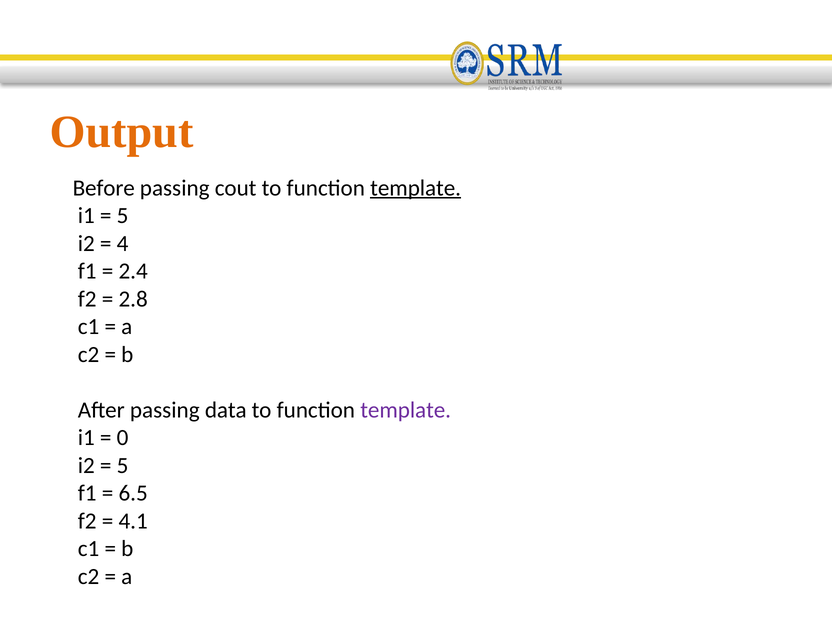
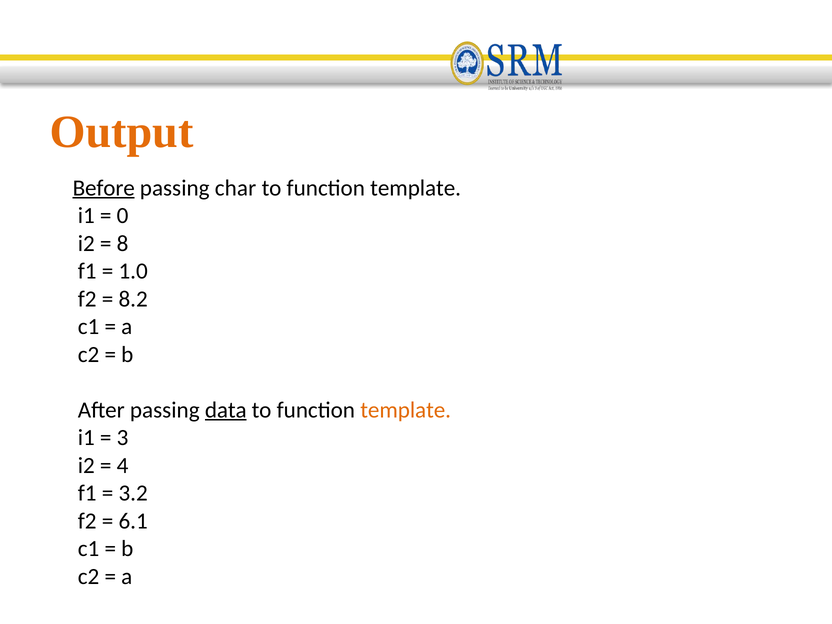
Before underline: none -> present
cout: cout -> char
template at (416, 188) underline: present -> none
5 at (123, 216): 5 -> 0
4: 4 -> 8
2.4: 2.4 -> 1.0
2.8: 2.8 -> 8.2
data underline: none -> present
template at (406, 410) colour: purple -> orange
0: 0 -> 3
5 at (123, 465): 5 -> 4
6.5: 6.5 -> 3.2
4.1: 4.1 -> 6.1
